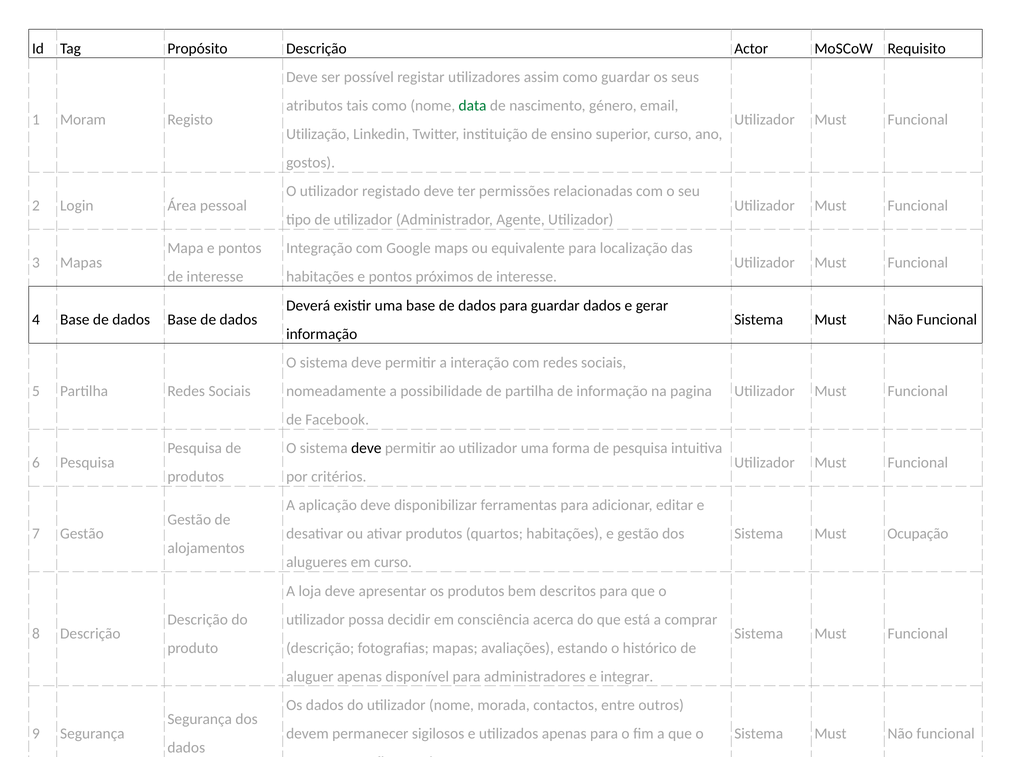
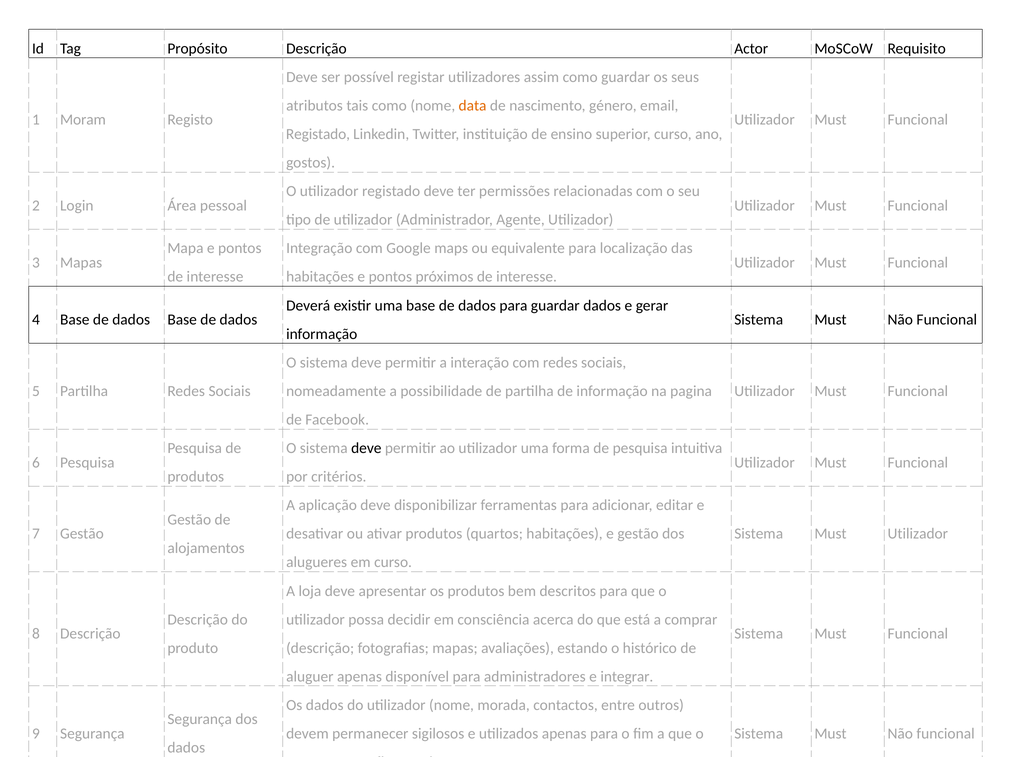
data colour: green -> orange
Utilização at (318, 134): Utilização -> Registado
Must Ocupação: Ocupação -> Utilizador
